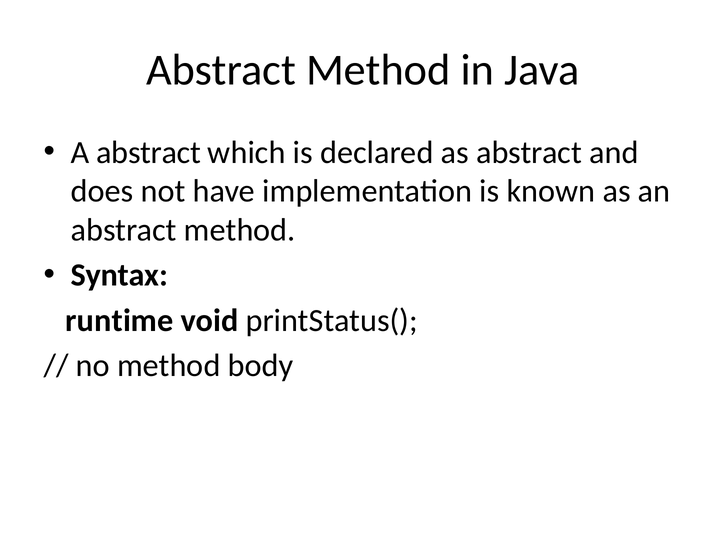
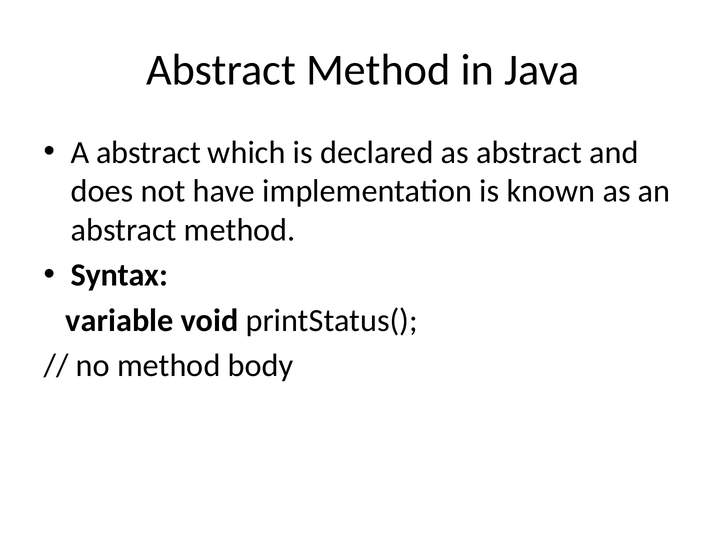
runtime: runtime -> variable
